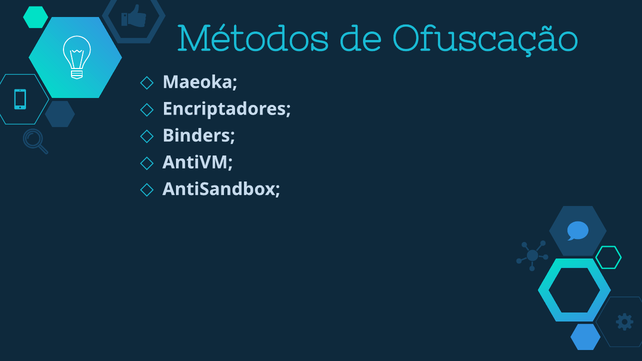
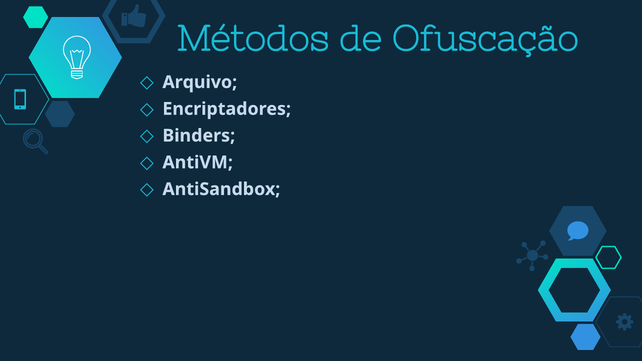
Maeoka: Maeoka -> Arquivo
